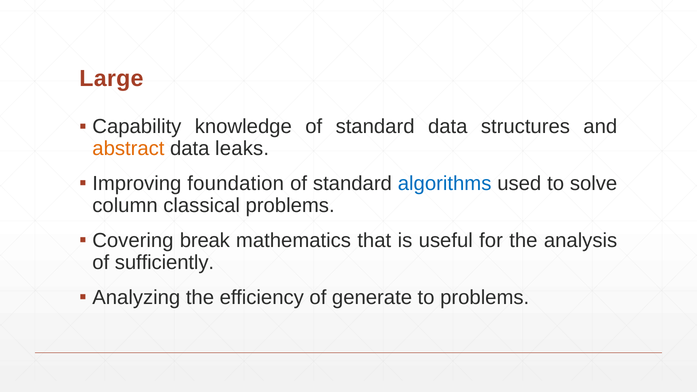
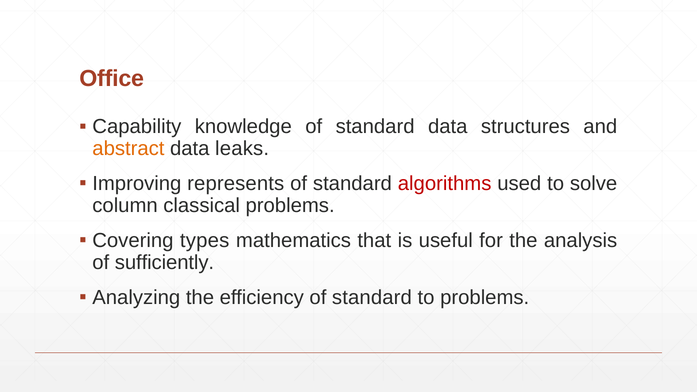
Large: Large -> Office
foundation: foundation -> represents
algorithms colour: blue -> red
break: break -> types
efficiency of generate: generate -> standard
